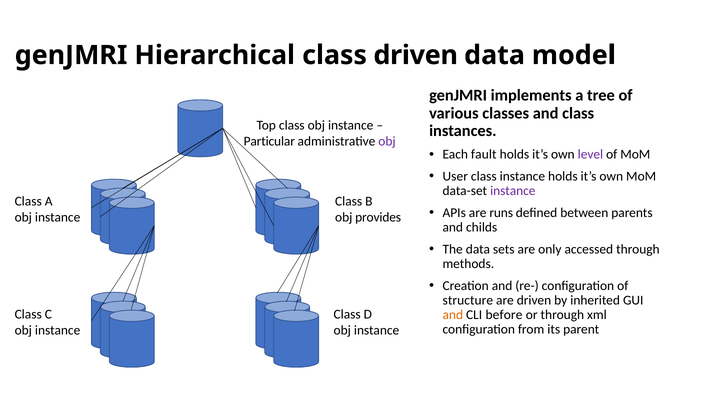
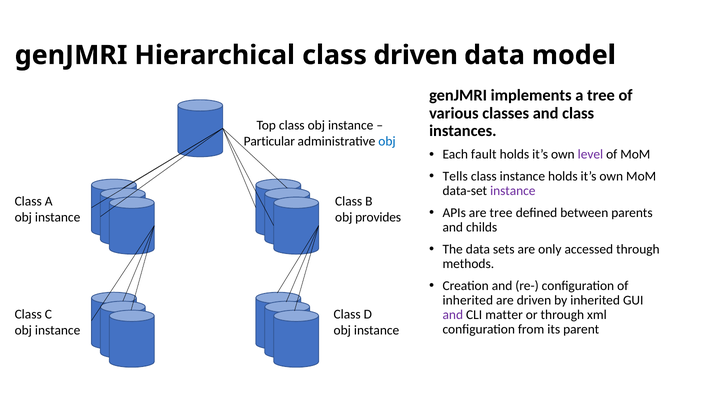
obj at (387, 141) colour: purple -> blue
User: User -> Tells
are runs: runs -> tree
structure at (468, 300): structure -> inherited
and at (453, 315) colour: orange -> purple
before: before -> matter
